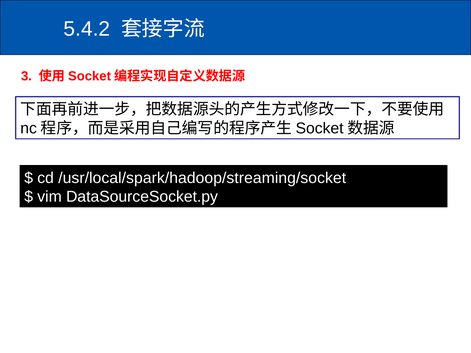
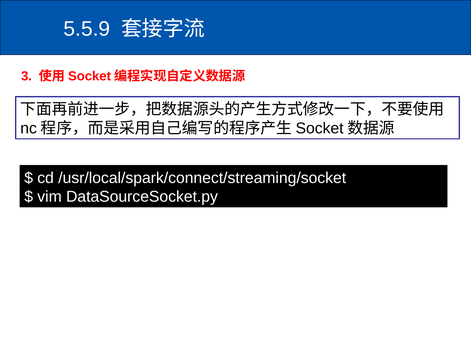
5.4.2: 5.4.2 -> 5.5.9
/usr/local/spark/hadoop/streaming/socket: /usr/local/spark/hadoop/streaming/socket -> /usr/local/spark/connect/streaming/socket
